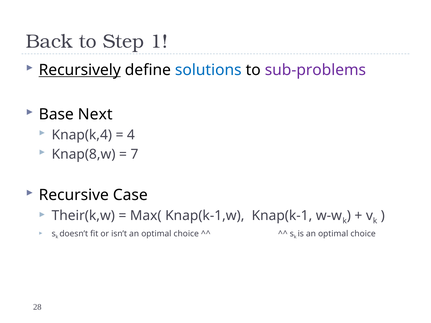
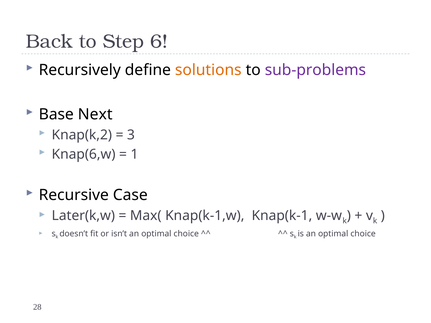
1: 1 -> 6
Recursively underline: present -> none
solutions colour: blue -> orange
Knap(k,4: Knap(k,4 -> Knap(k,2
4: 4 -> 3
Knap(8,w: Knap(8,w -> Knap(6,w
7: 7 -> 1
Their(k,w: Their(k,w -> Later(k,w
